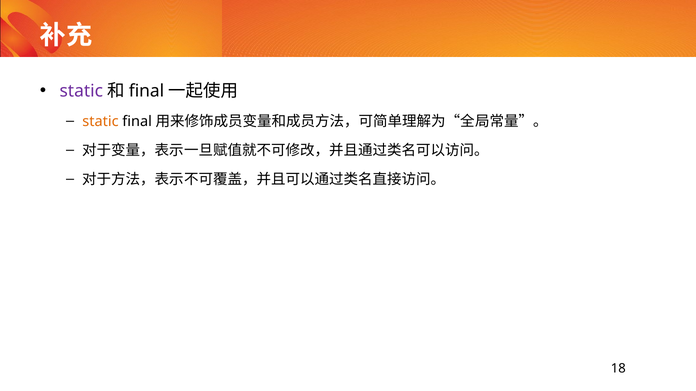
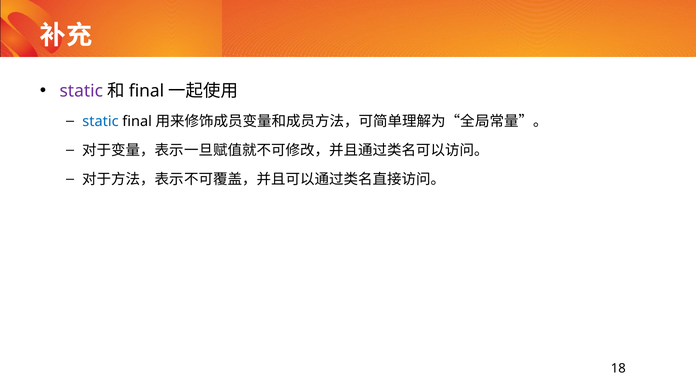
static at (100, 121) colour: orange -> blue
